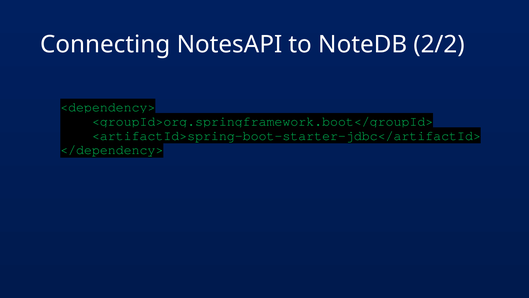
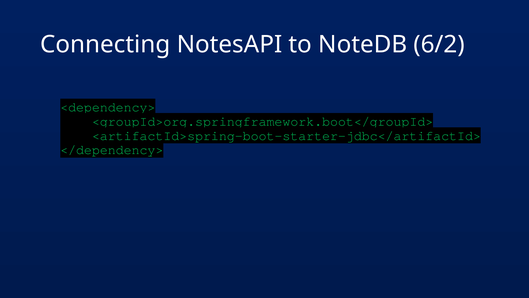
2/2: 2/2 -> 6/2
